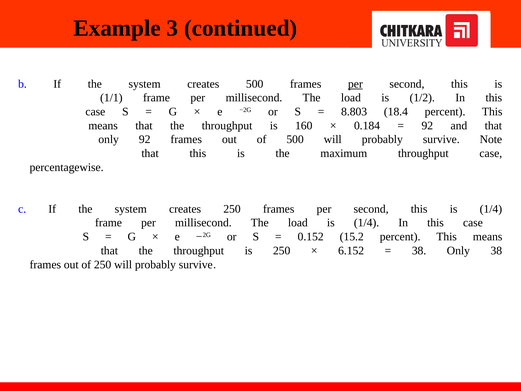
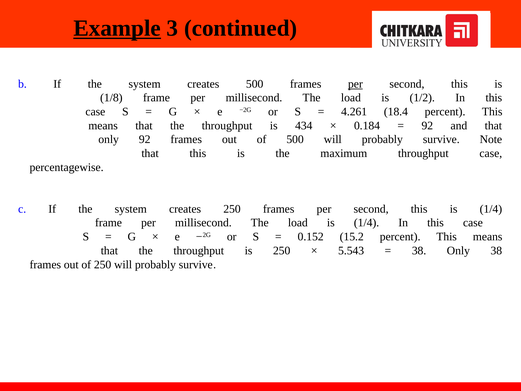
Example underline: none -> present
1/1: 1/1 -> 1/8
8.803: 8.803 -> 4.261
160: 160 -> 434
6.152: 6.152 -> 5.543
